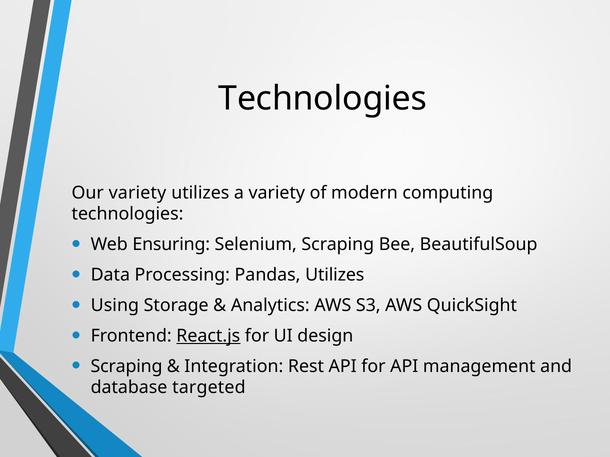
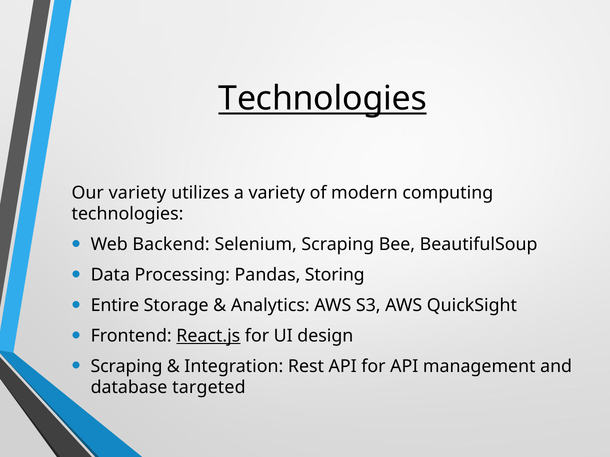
Technologies at (323, 99) underline: none -> present
Ensuring: Ensuring -> Backend
Pandas Utilizes: Utilizes -> Storing
Using: Using -> Entire
